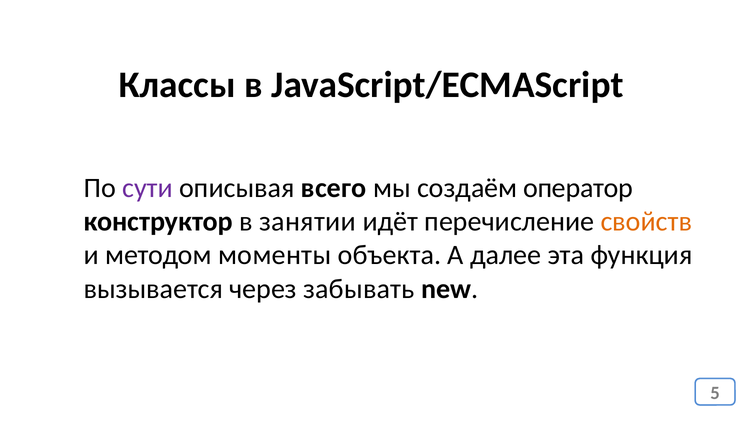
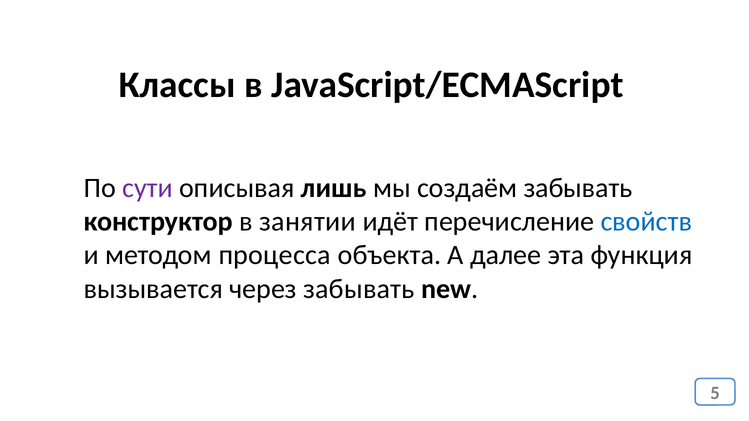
всего: всего -> лишь
создаём оператор: оператор -> забывать
свойств colour: orange -> blue
моменты: моменты -> процесса
